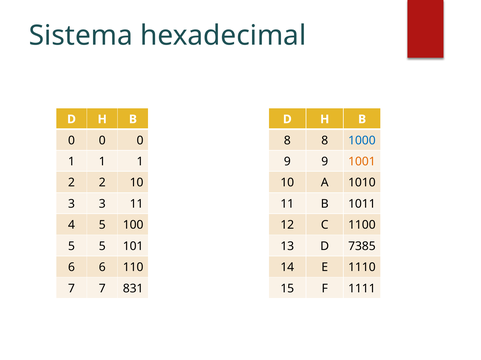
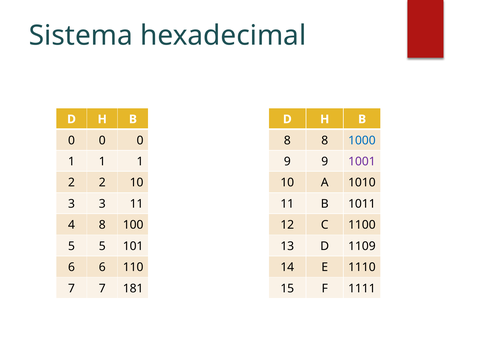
1001 colour: orange -> purple
4 5: 5 -> 8
7385: 7385 -> 1109
831: 831 -> 181
